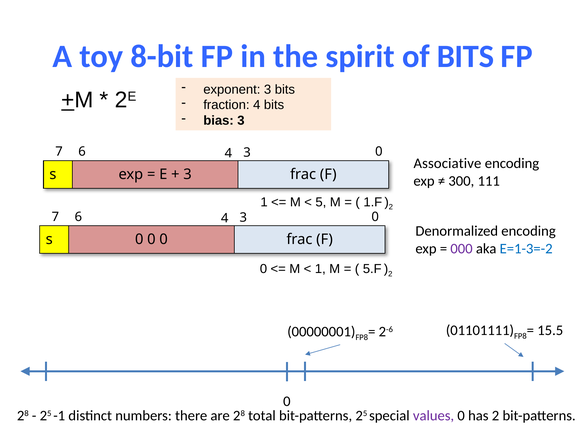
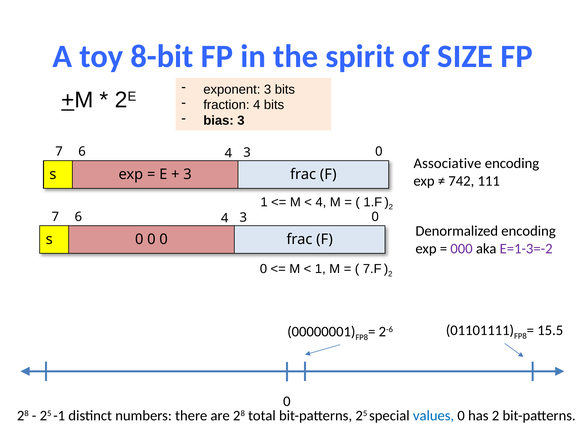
of BITS: BITS -> SIZE
300: 300 -> 742
5 at (321, 202): 5 -> 4
E=1-3=-2 colour: blue -> purple
5.F: 5.F -> 7.F
values colour: purple -> blue
